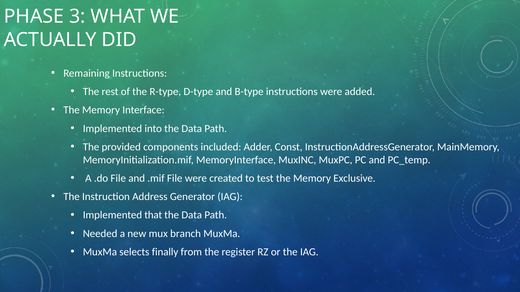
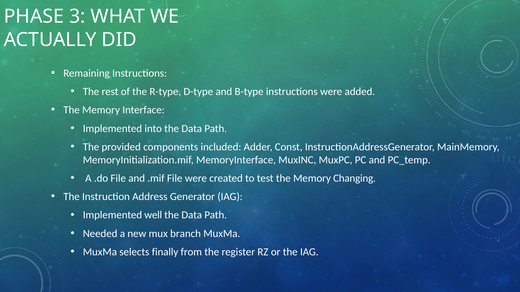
Exclusive: Exclusive -> Changing
that: that -> well
